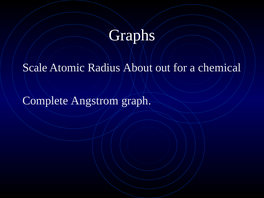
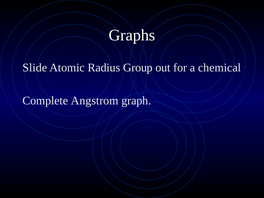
Scale: Scale -> Slide
About: About -> Group
